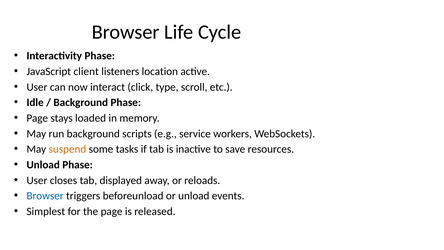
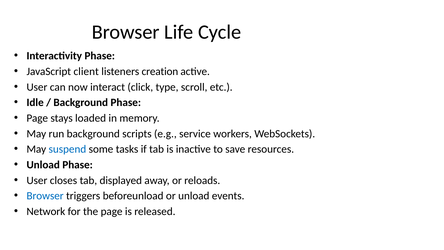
location: location -> creation
suspend colour: orange -> blue
Simplest: Simplest -> Network
